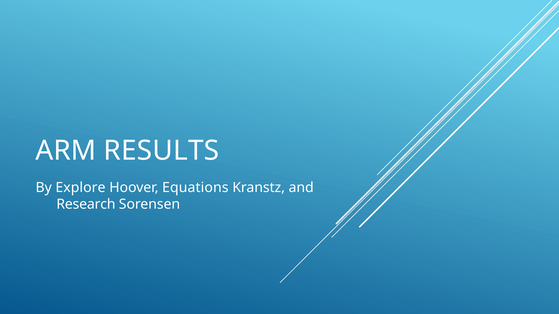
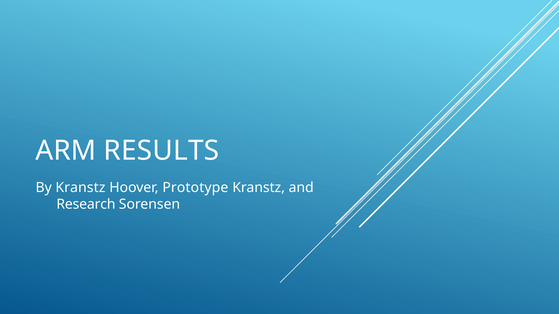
By Explore: Explore -> Kranstz
Equations: Equations -> Prototype
